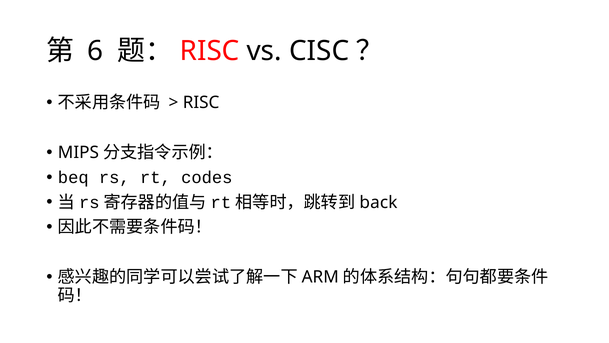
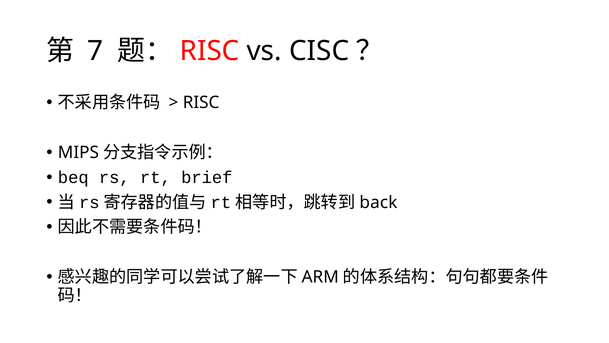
6: 6 -> 7
codes: codes -> brief
